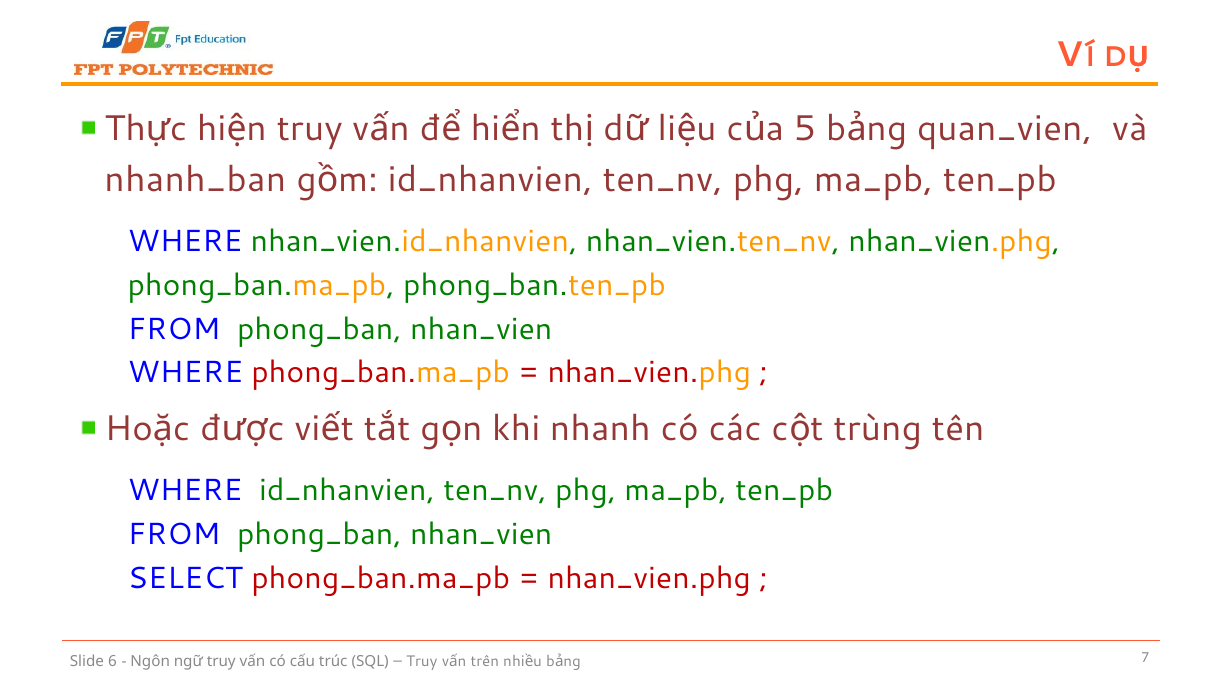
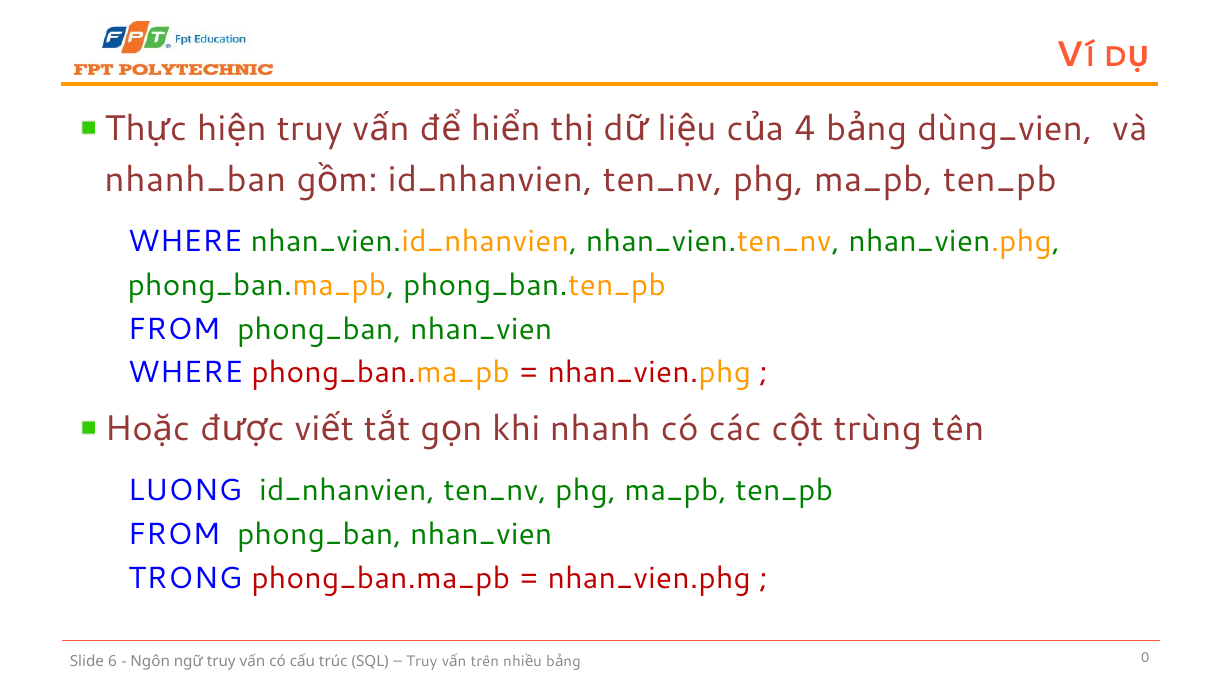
5: 5 -> 4
quan_vien: quan_vien -> dùng_vien
WHERE at (185, 490): WHERE -> LUONG
SELECT: SELECT -> TRONG
7: 7 -> 0
